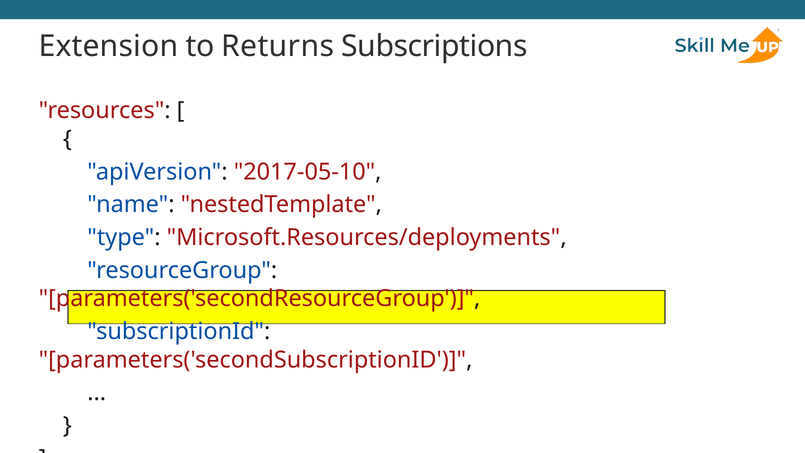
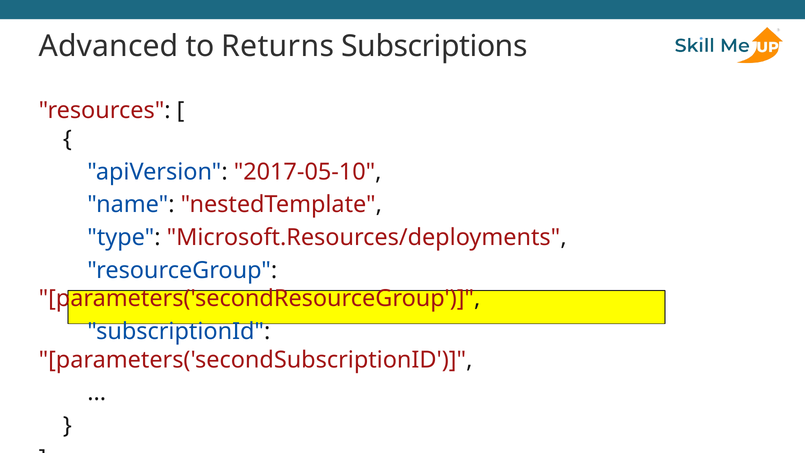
Extension: Extension -> Advanced
